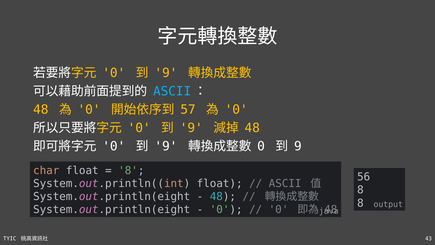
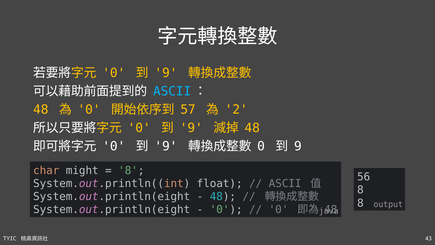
0 at (236, 109): 0 -> 2
char float: float -> might
